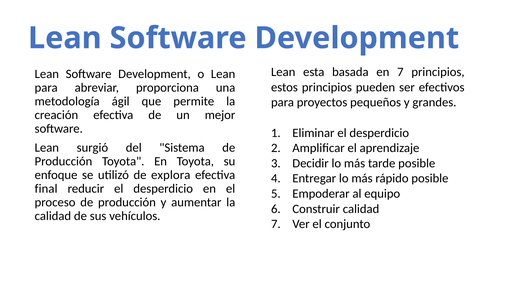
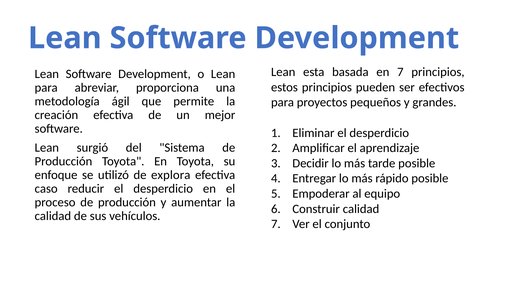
final: final -> caso
